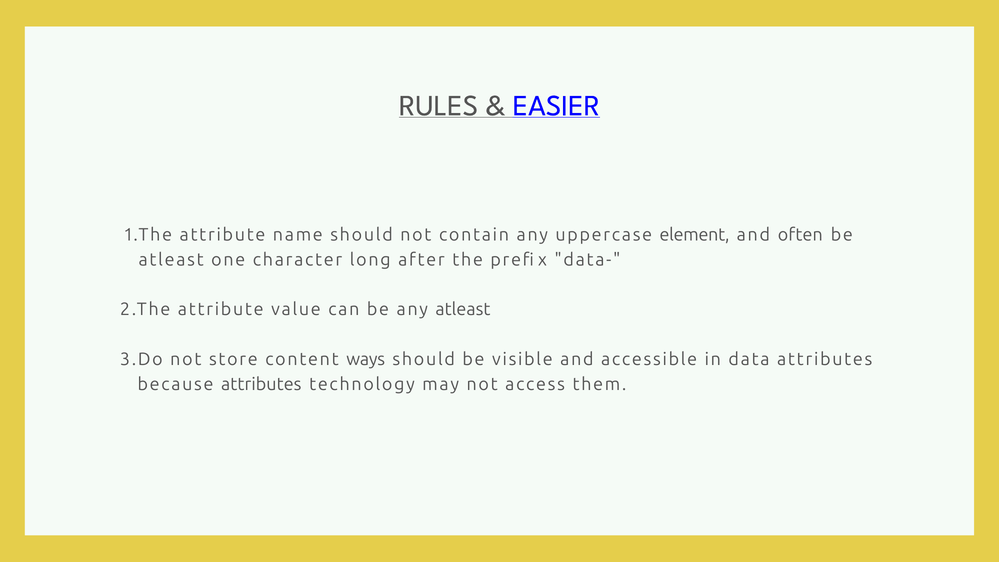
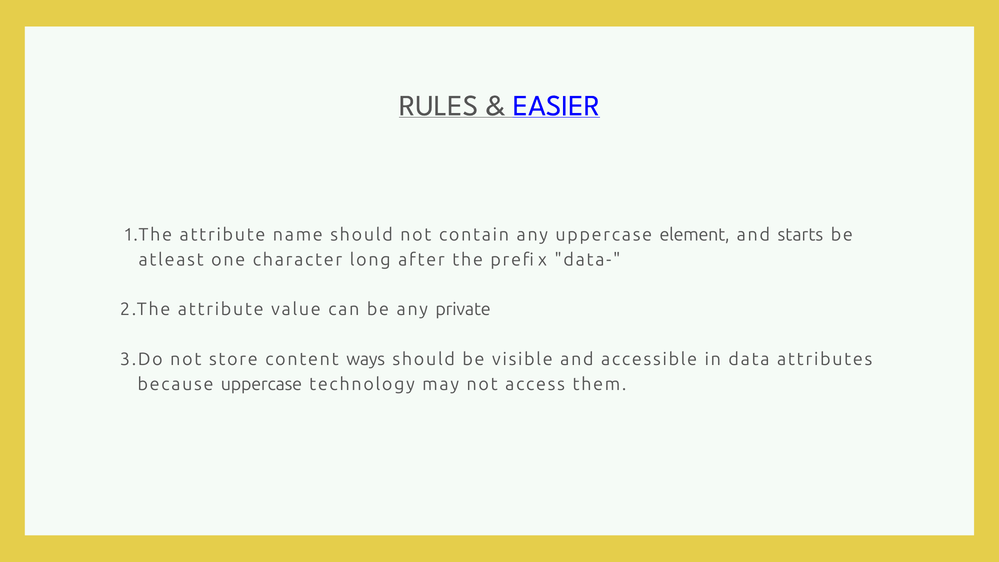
often: often -> starts
any atleast: atleast -> private
because attributes: attributes -> uppercase
